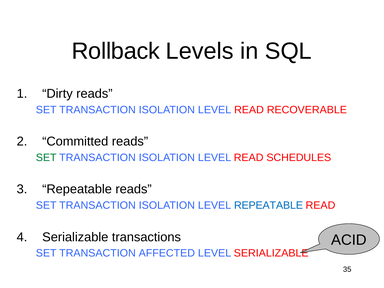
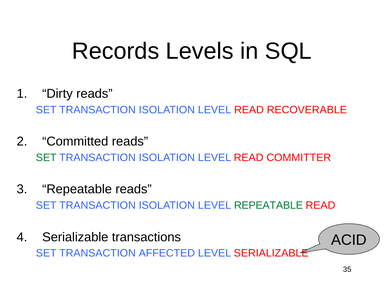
Rollback: Rollback -> Records
SCHEDULES: SCHEDULES -> COMMITTER
REPEATABLE at (268, 205) colour: blue -> green
